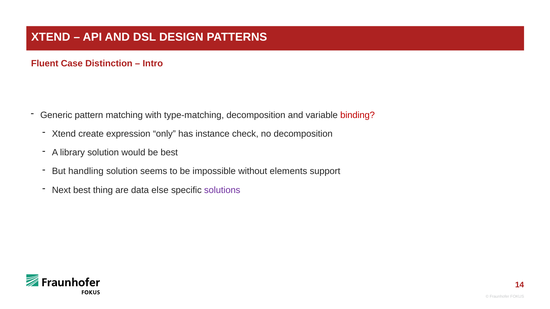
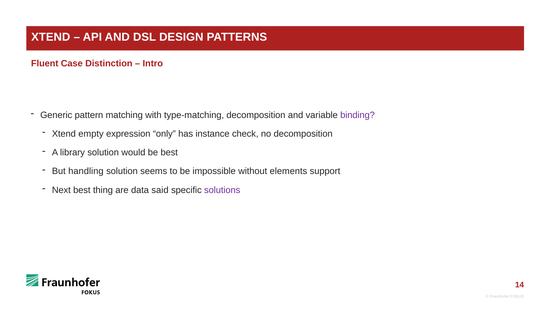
binding colour: red -> purple
create: create -> empty
else: else -> said
